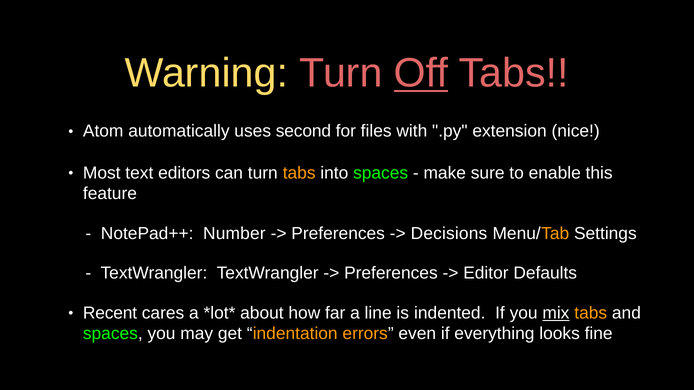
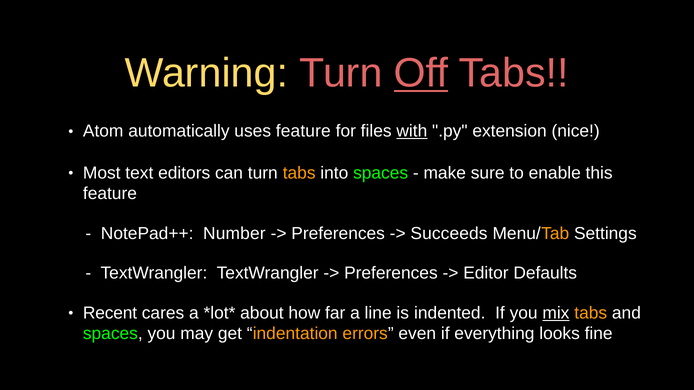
uses second: second -> feature
with underline: none -> present
Decisions: Decisions -> Succeeds
